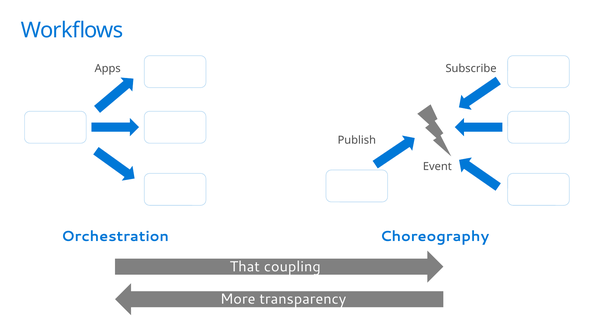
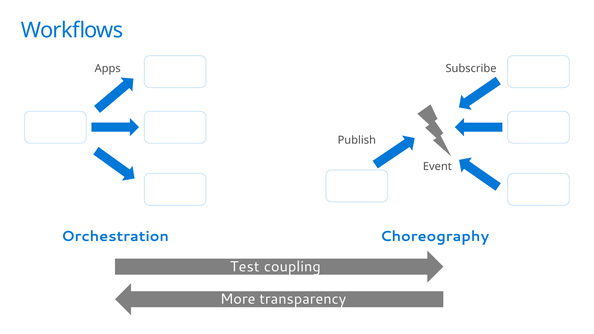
That: That -> Test
